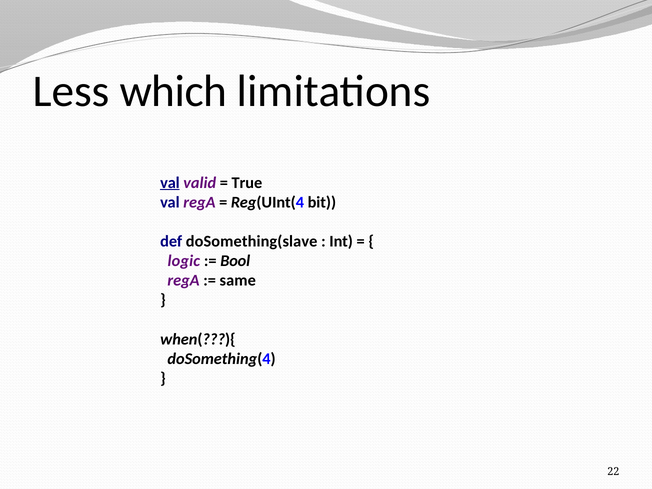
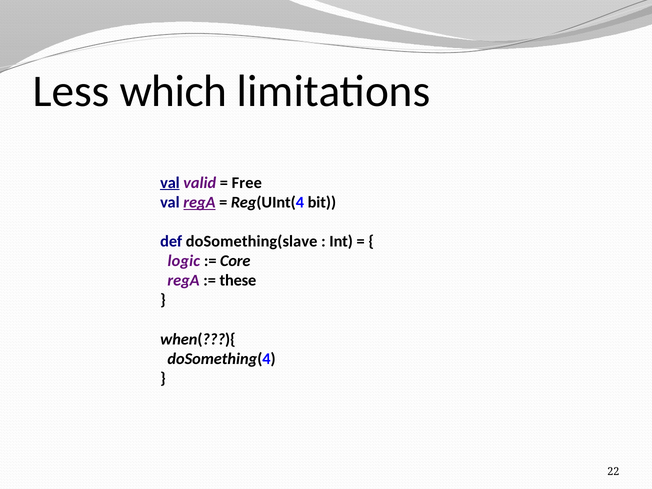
True: True -> Free
regA at (199, 202) underline: none -> present
Bool: Bool -> Core
same: same -> these
